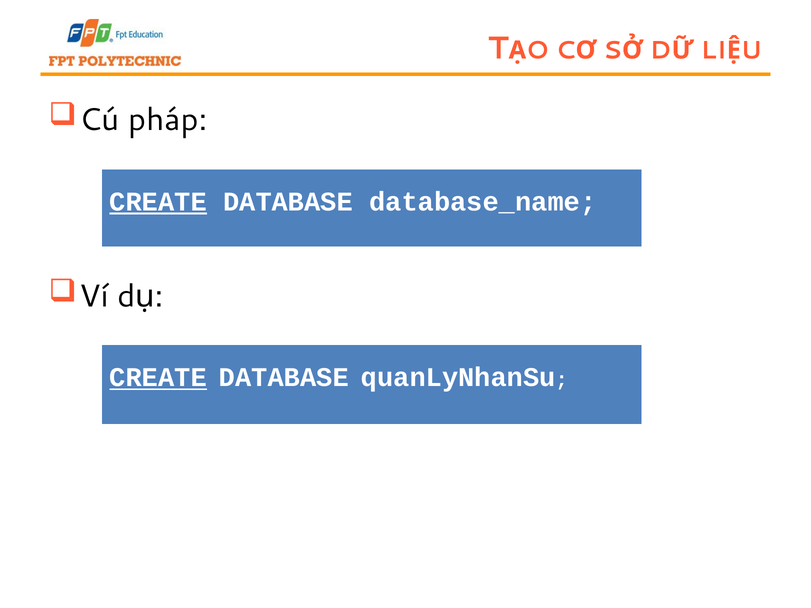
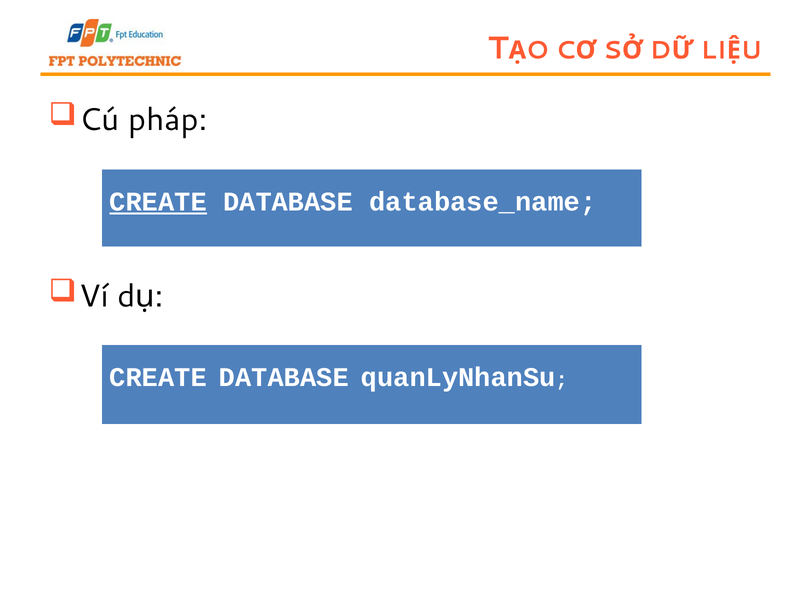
CREATE at (158, 378) underline: present -> none
